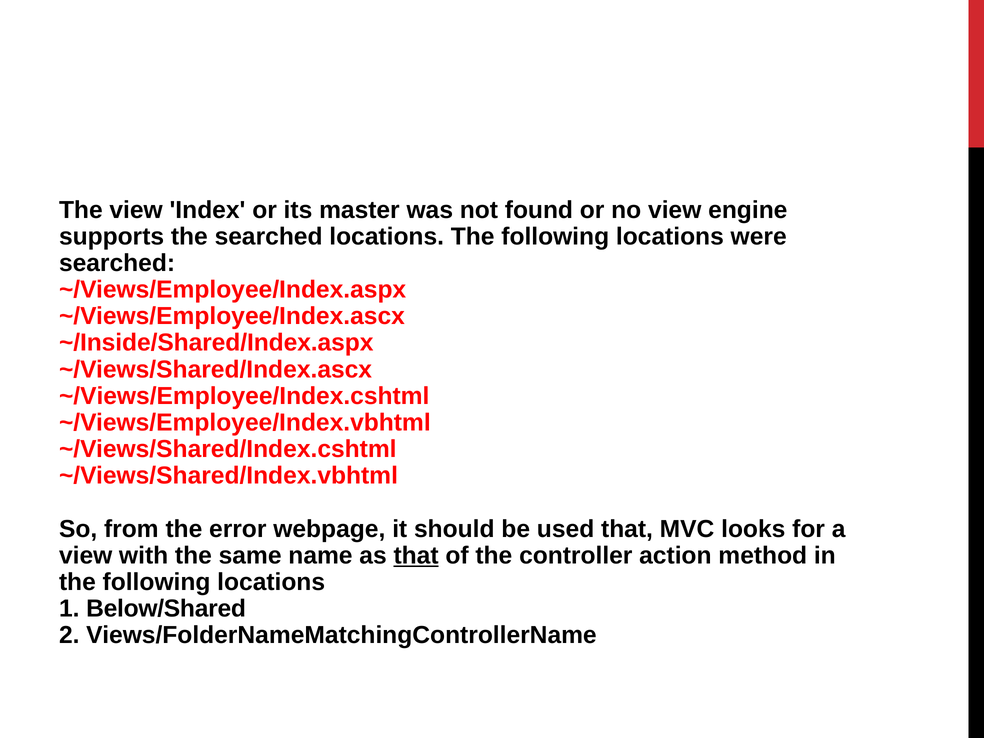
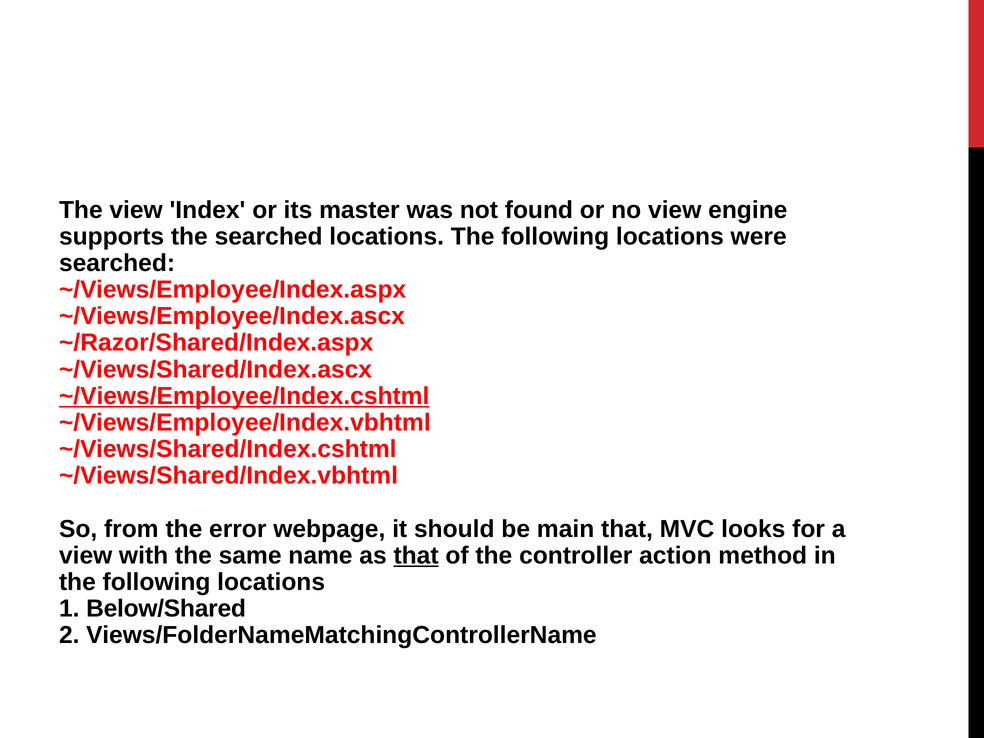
~/Inside/Shared/Index.aspx: ~/Inside/Shared/Index.aspx -> ~/Razor/Shared/Index.aspx
~/Views/Employee/Index.cshtml underline: none -> present
used: used -> main
